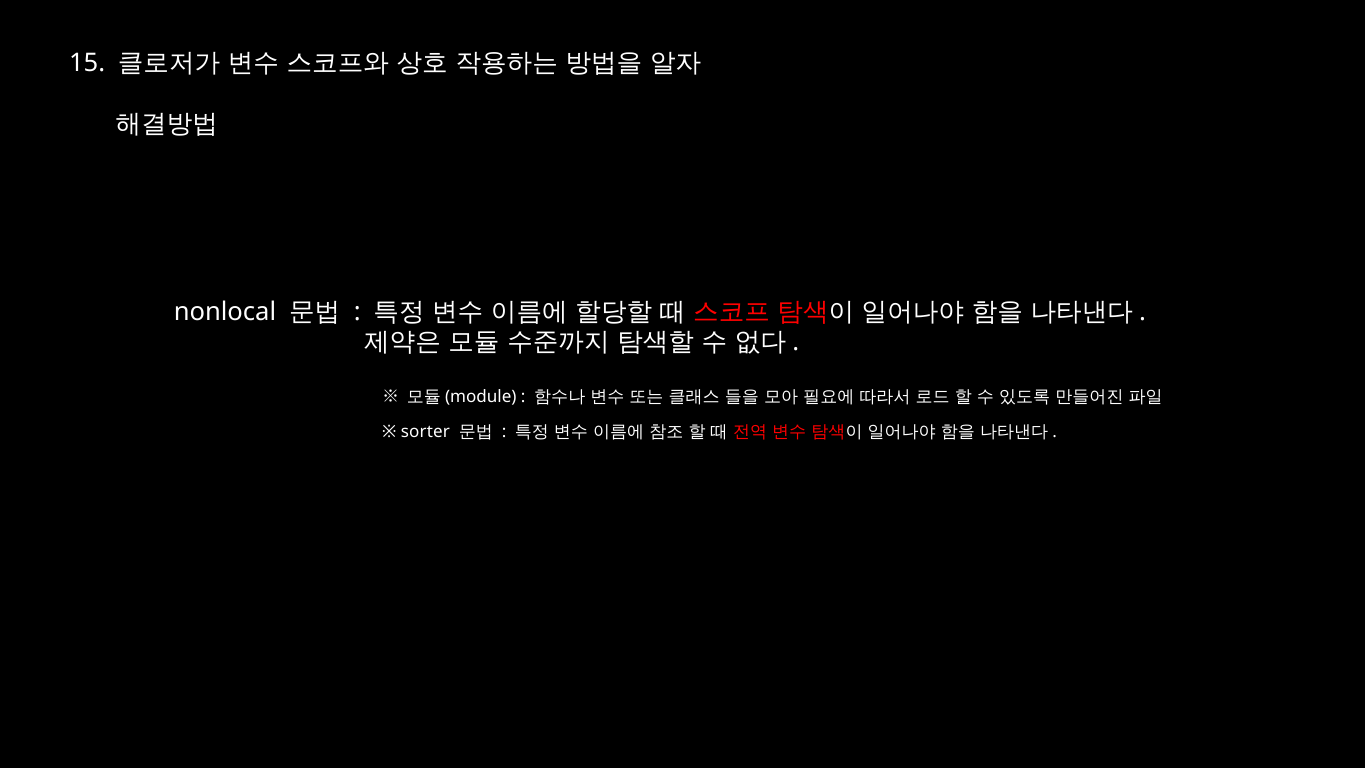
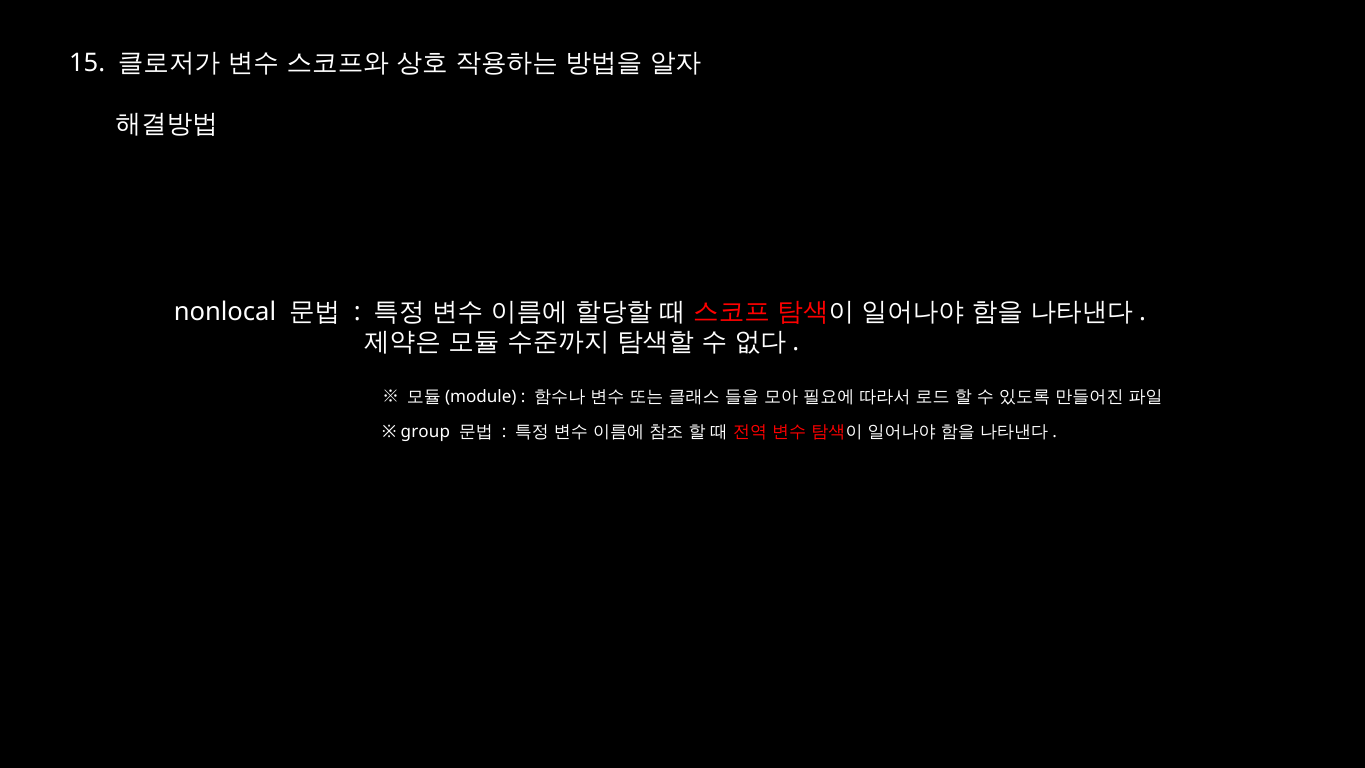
sorter: sorter -> group
